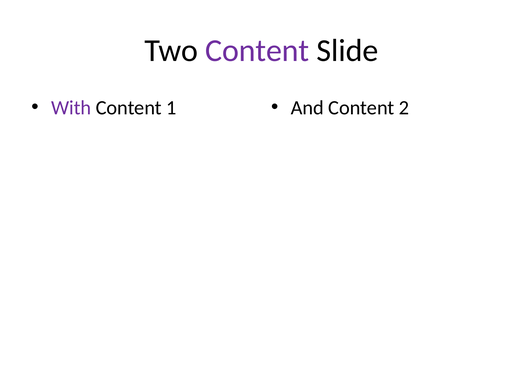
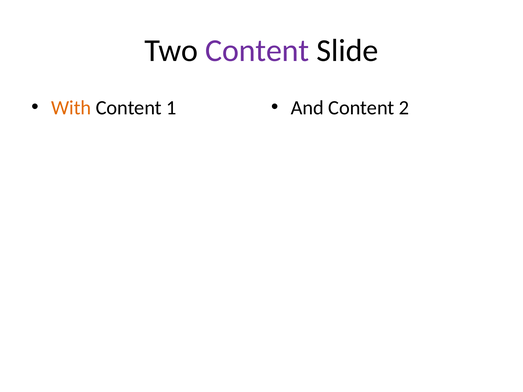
With colour: purple -> orange
